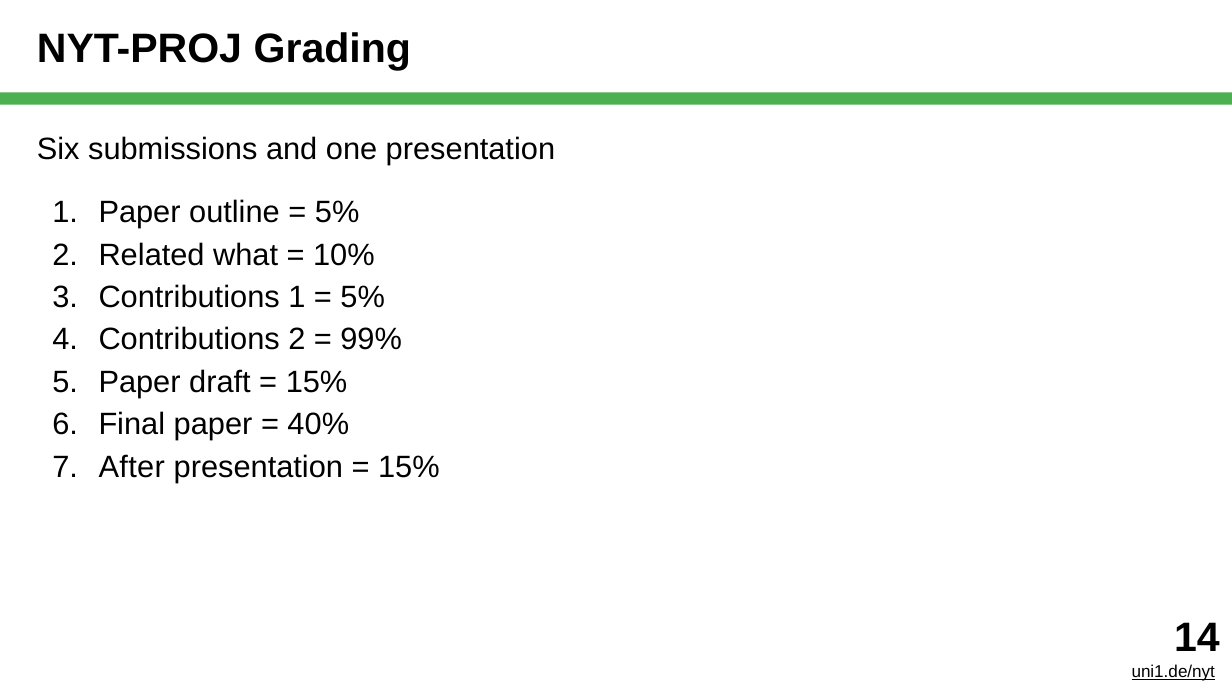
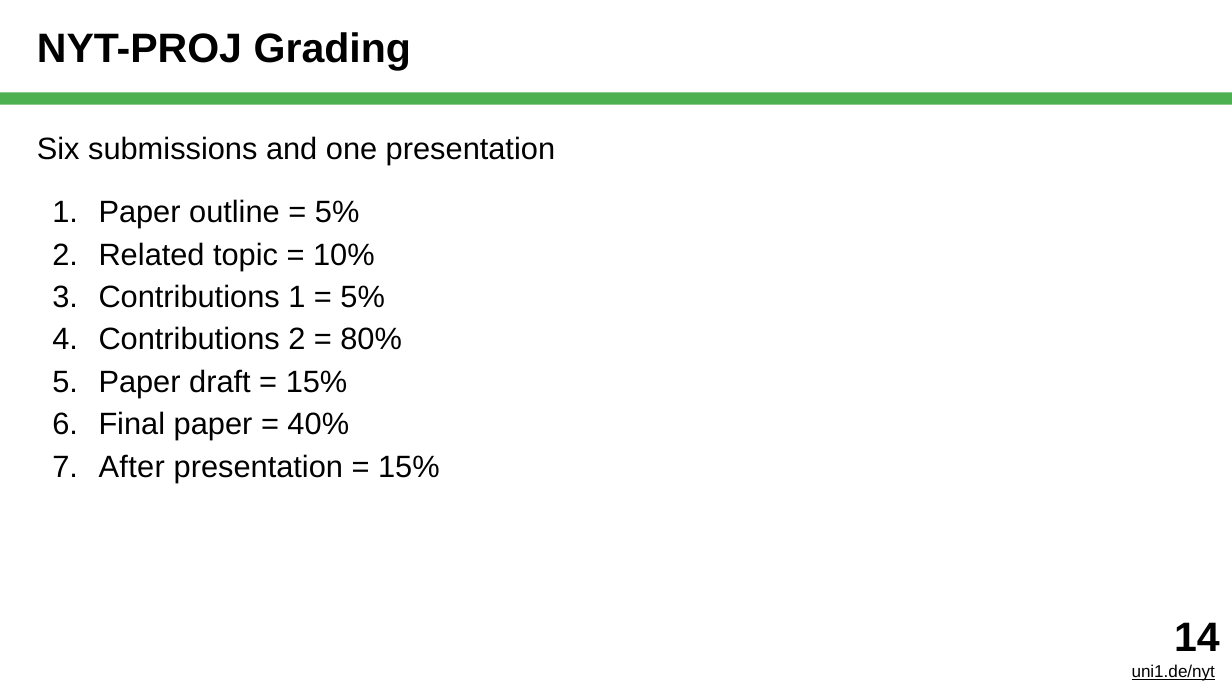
what: what -> topic
99%: 99% -> 80%
